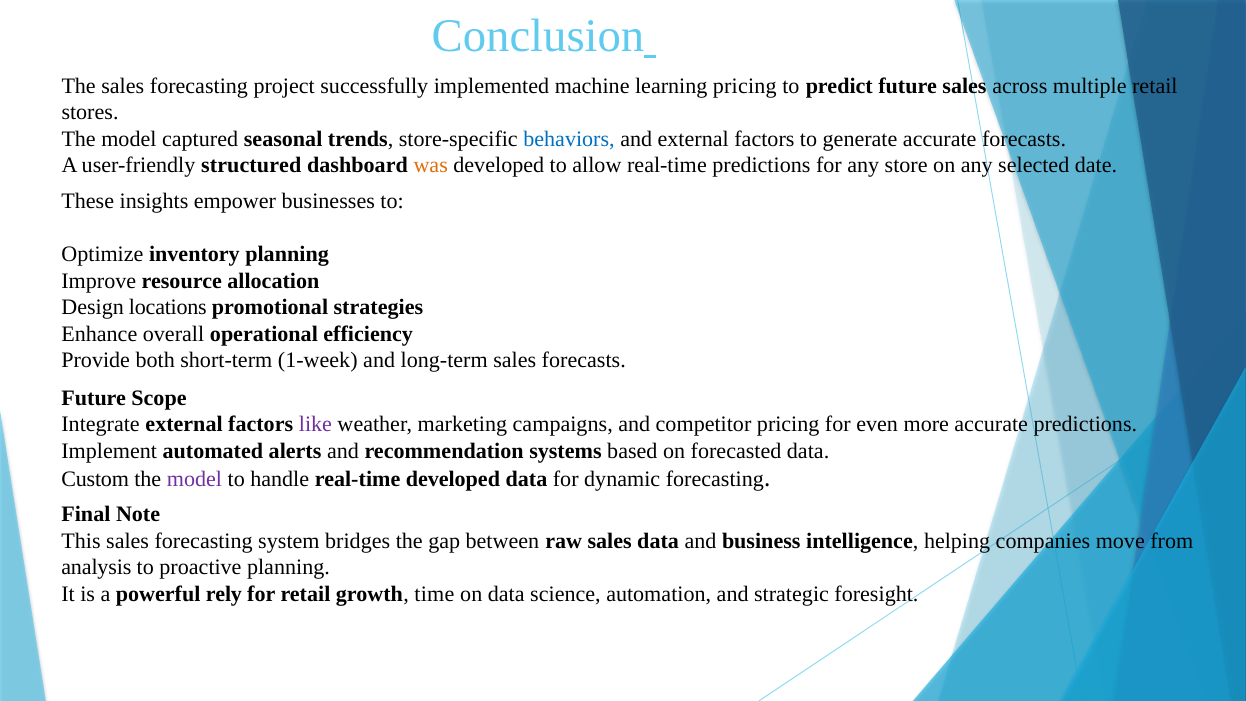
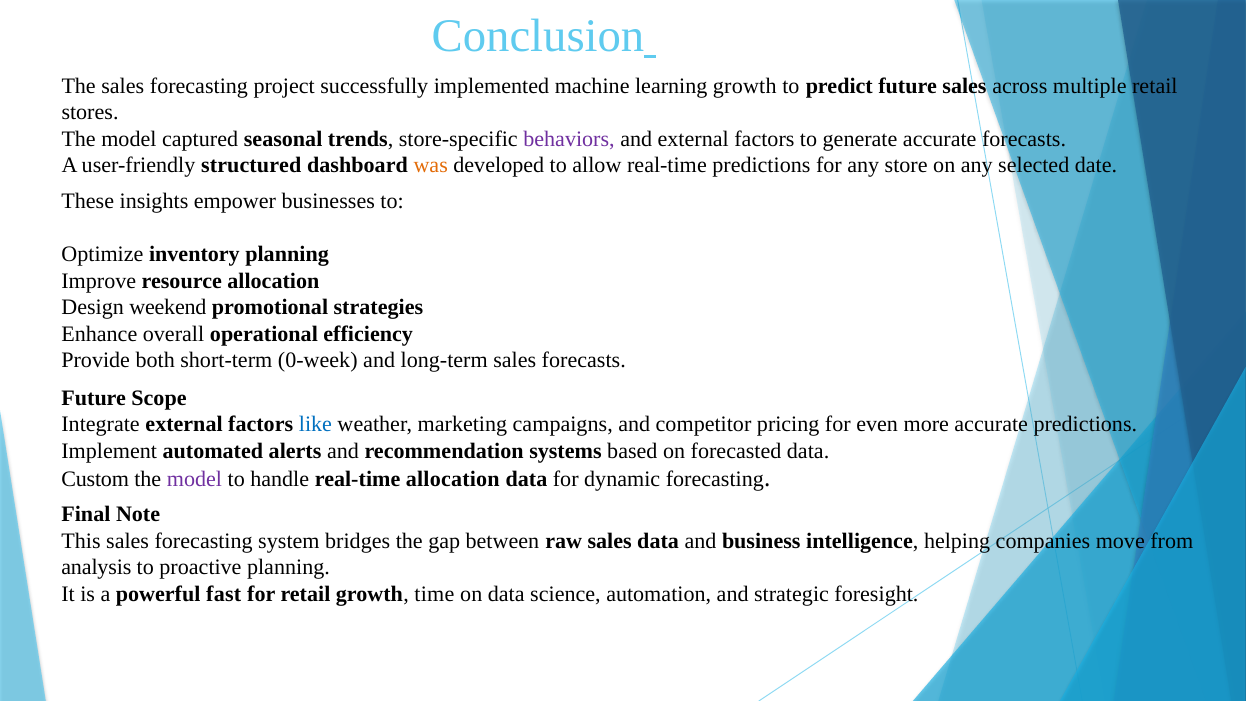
learning pricing: pricing -> growth
behaviors colour: blue -> purple
locations: locations -> weekend
1-week: 1-week -> 0-week
like colour: purple -> blue
real-time developed: developed -> allocation
rely: rely -> fast
